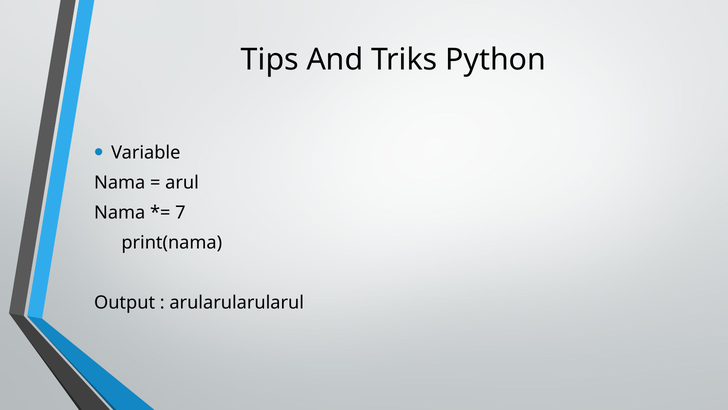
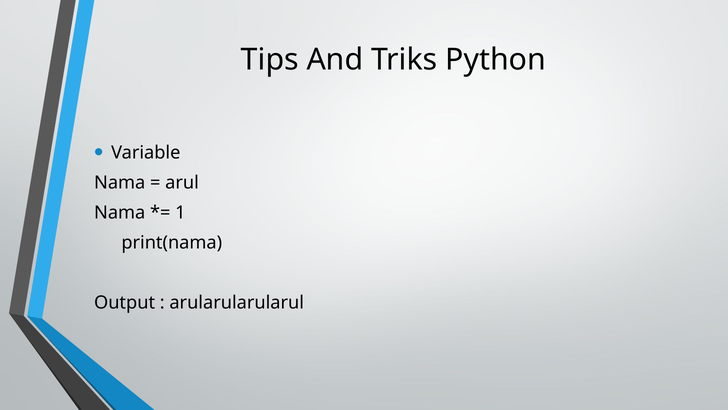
7: 7 -> 1
